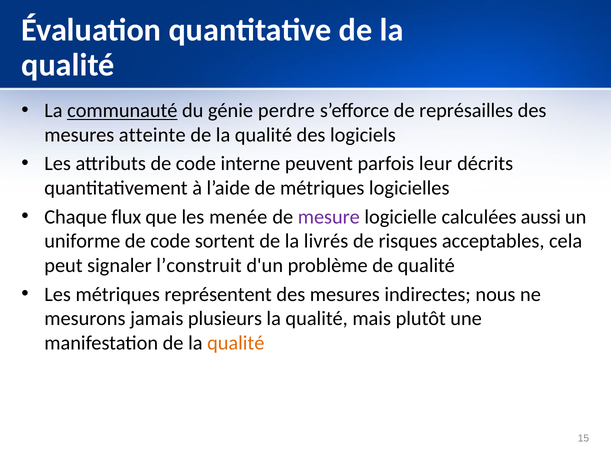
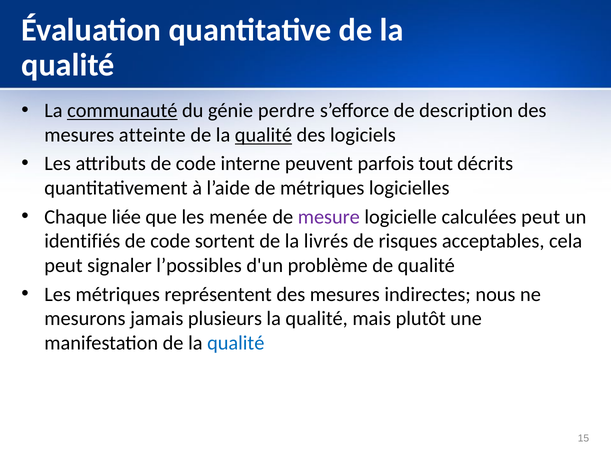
représailles: représailles -> description
qualité at (263, 135) underline: none -> present
leur: leur -> tout
flux: flux -> liée
calculées aussi: aussi -> peut
uniforme: uniforme -> identifiés
l’construit: l’construit -> l’possibles
qualité at (236, 343) colour: orange -> blue
